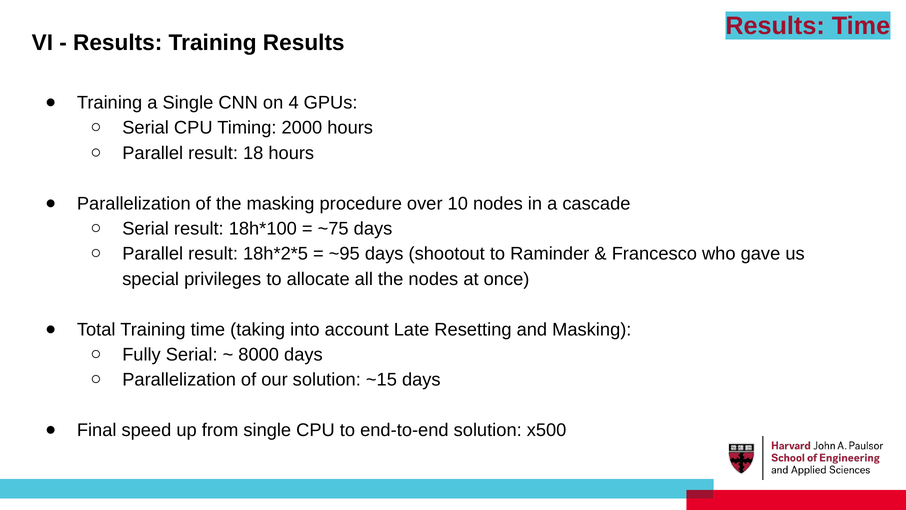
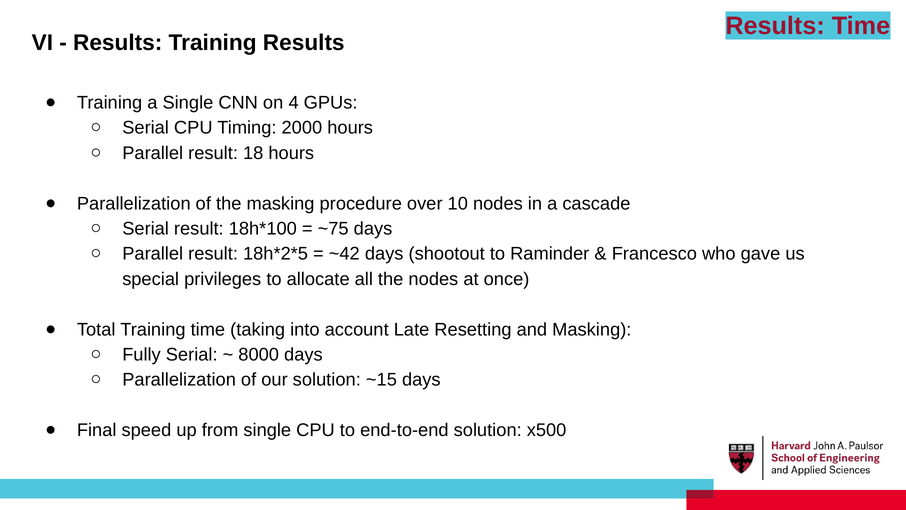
~95: ~95 -> ~42
